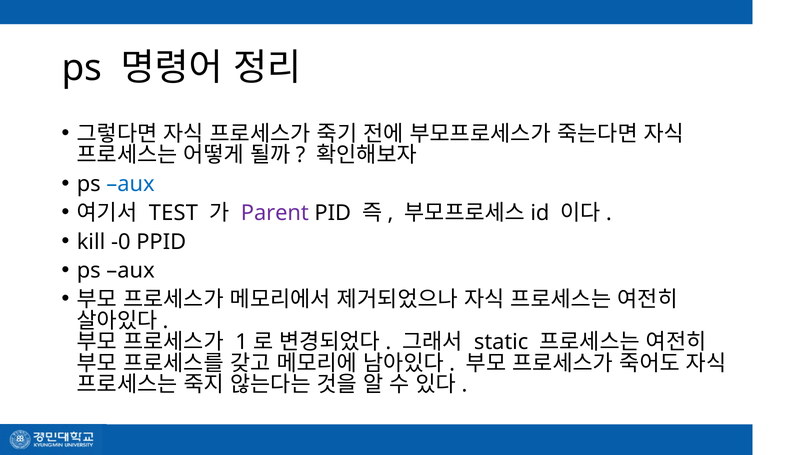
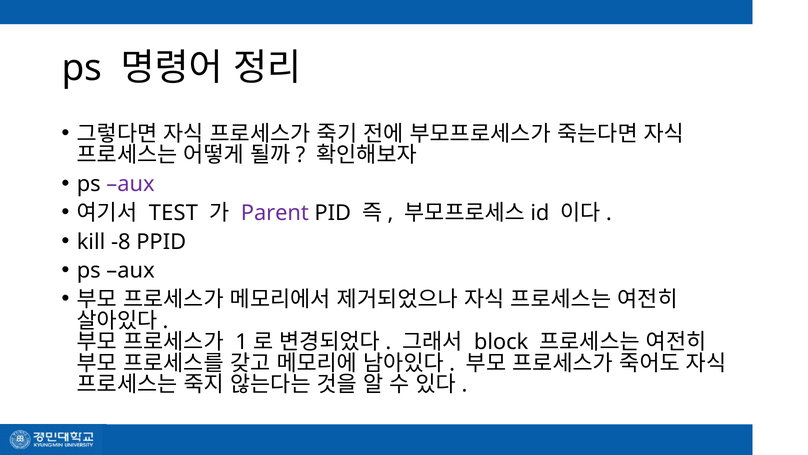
aux at (130, 184) colour: blue -> purple
-0: -0 -> -8
static: static -> block
